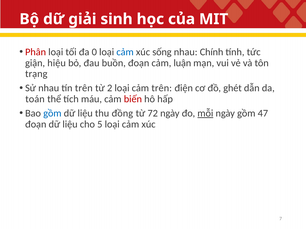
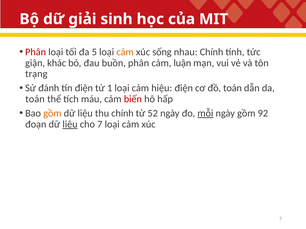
0: 0 -> 5
cảm at (125, 52) colour: blue -> orange
hiệu: hiệu -> khác
buồn đoạn: đoạn -> phân
Sử nhau: nhau -> đánh
tín trên: trên -> điện
2: 2 -> 1
cảm trên: trên -> hiệu
đồ ghét: ghét -> toán
gồm at (52, 113) colour: blue -> orange
thu đồng: đồng -> chính
72: 72 -> 52
47: 47 -> 92
liệu at (70, 124) underline: none -> present
cho 5: 5 -> 7
